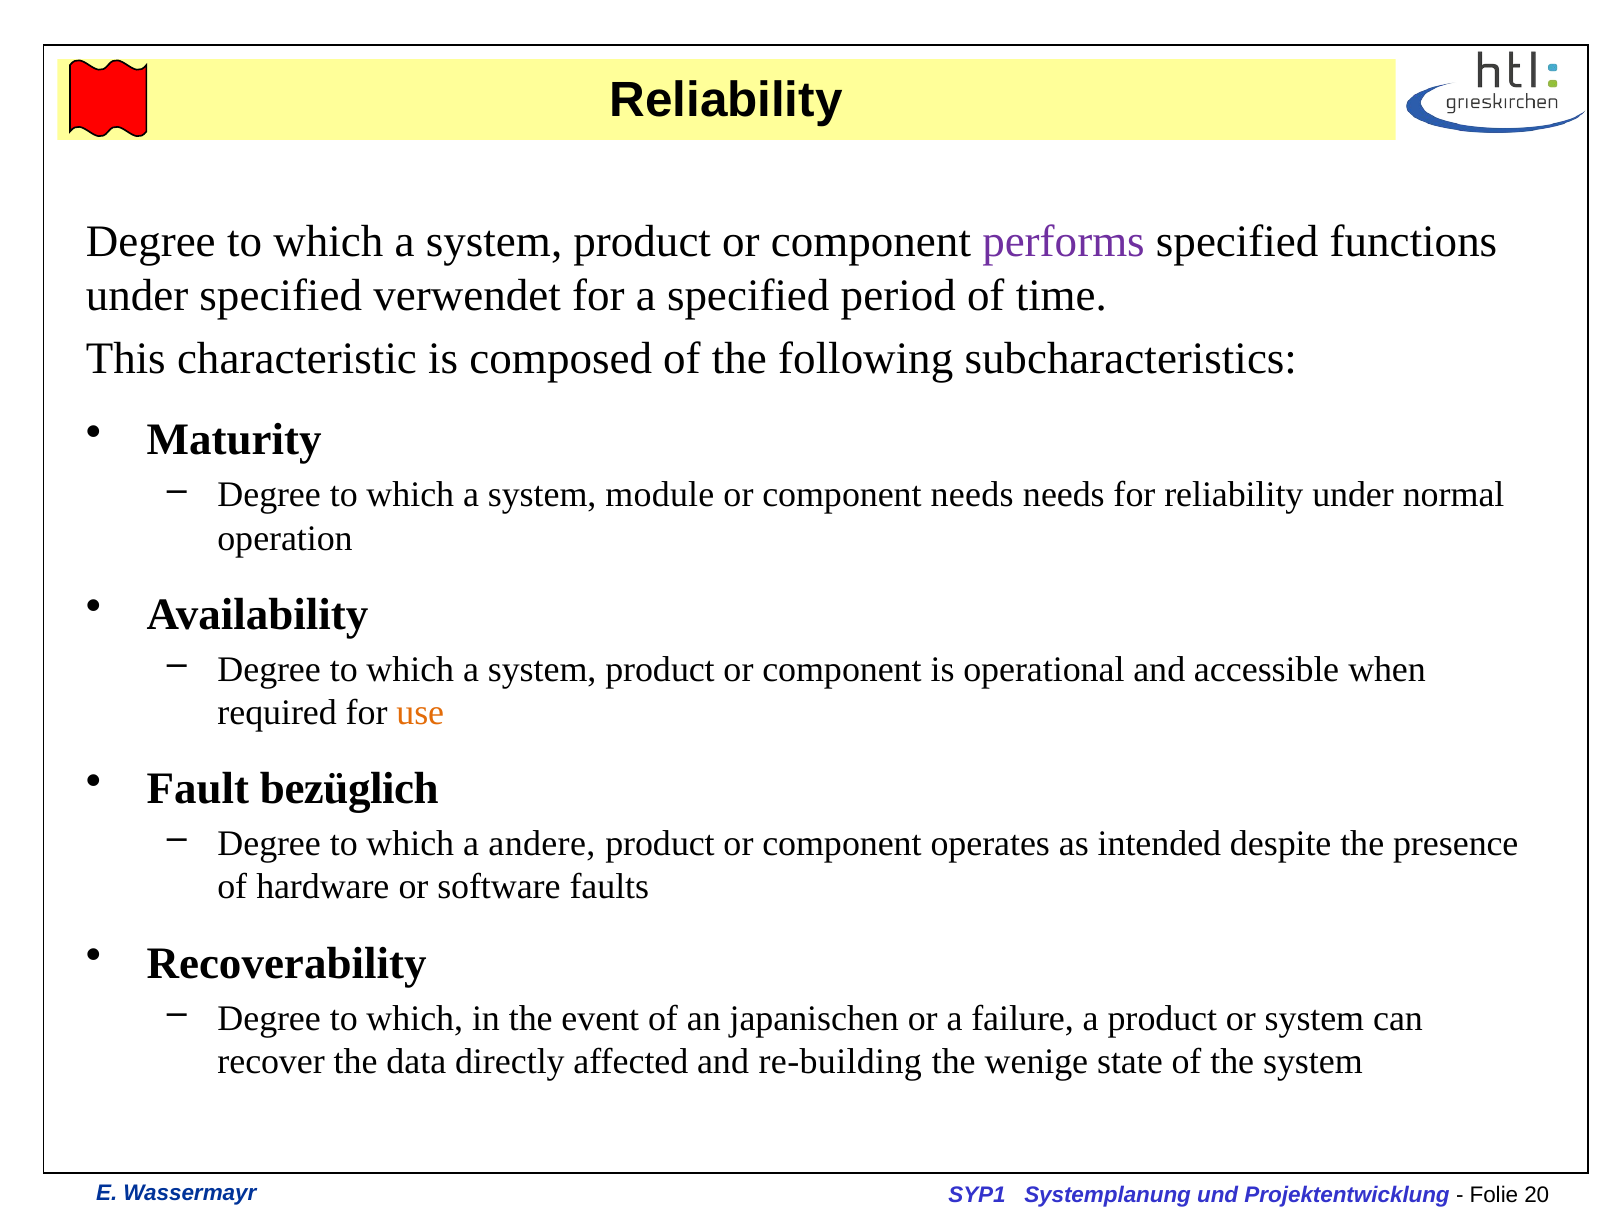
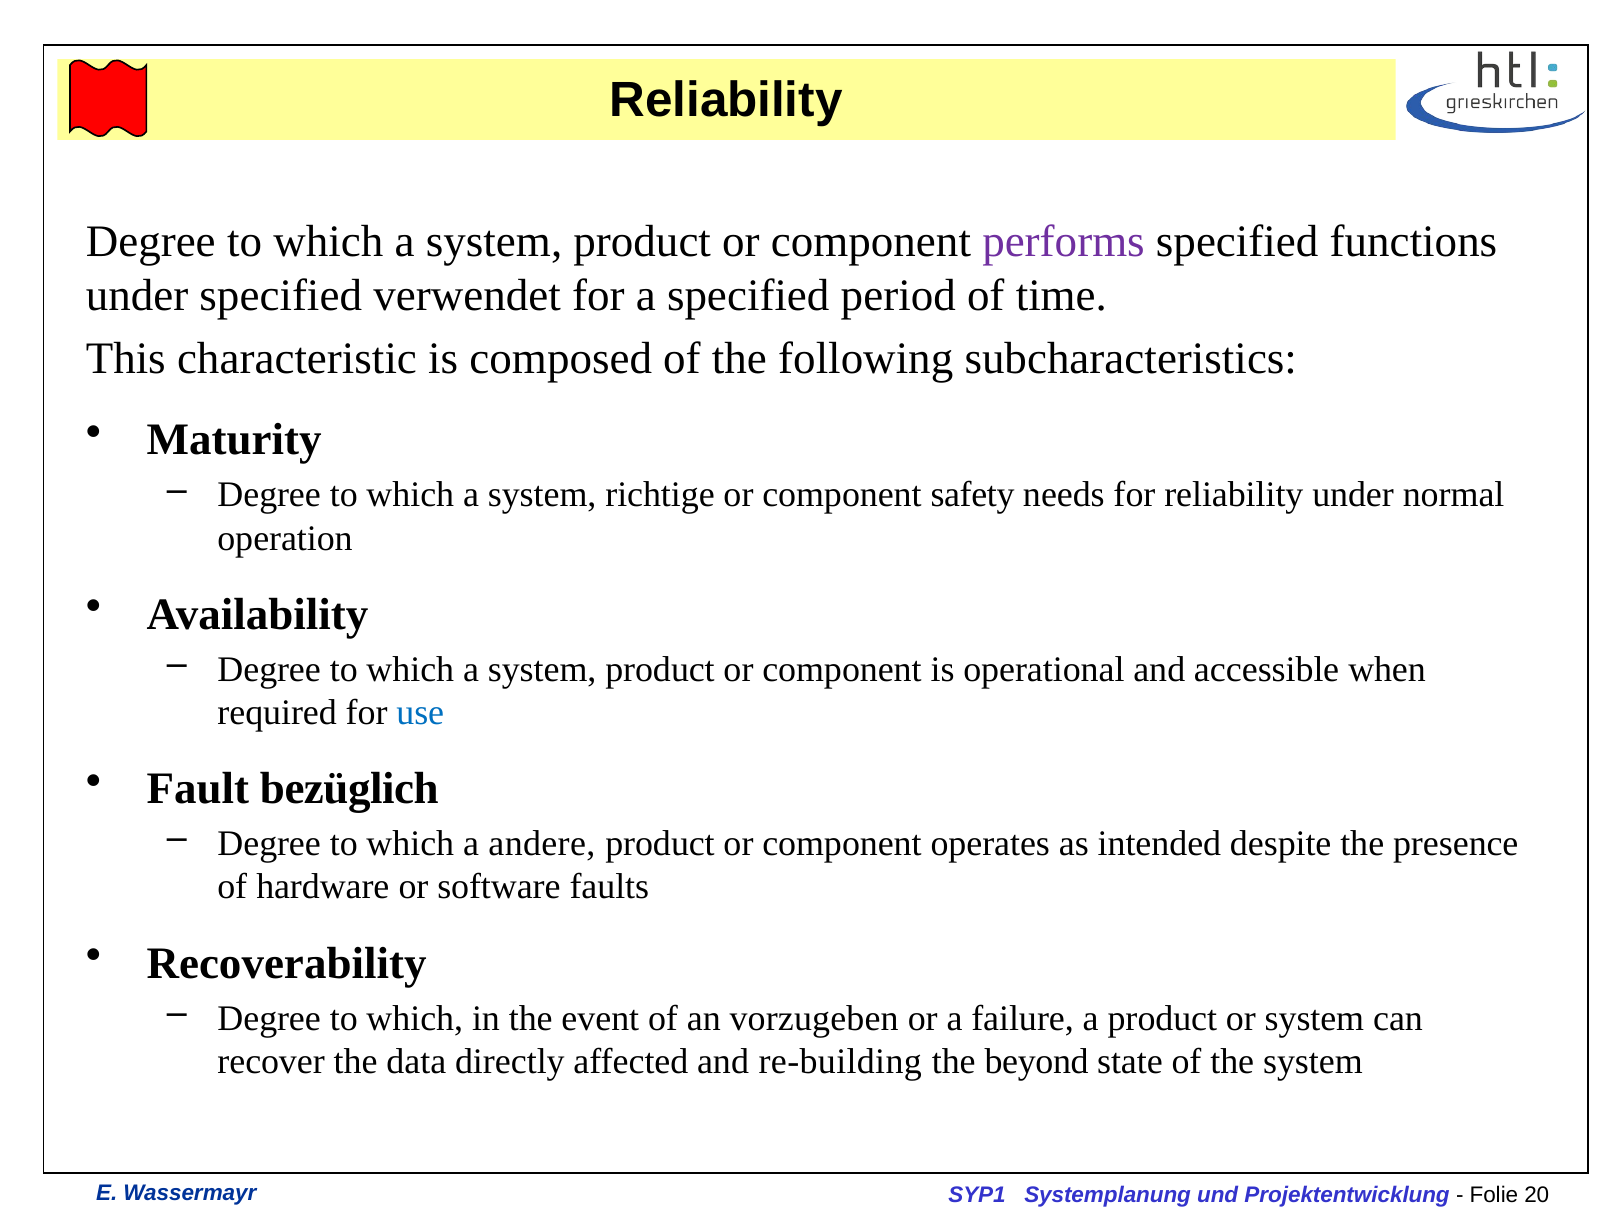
module: module -> richtige
component needs: needs -> safety
use colour: orange -> blue
japanischen: japanischen -> vorzugeben
wenige: wenige -> beyond
